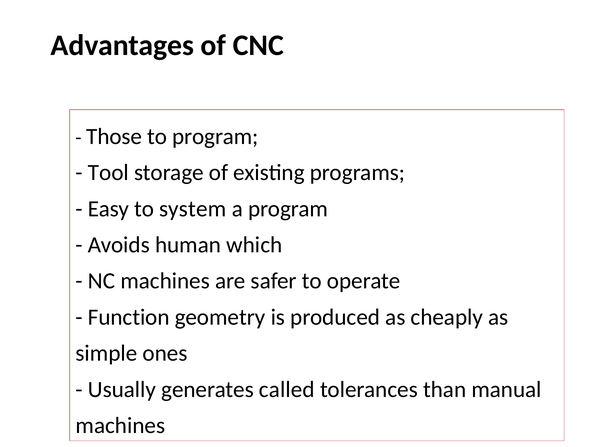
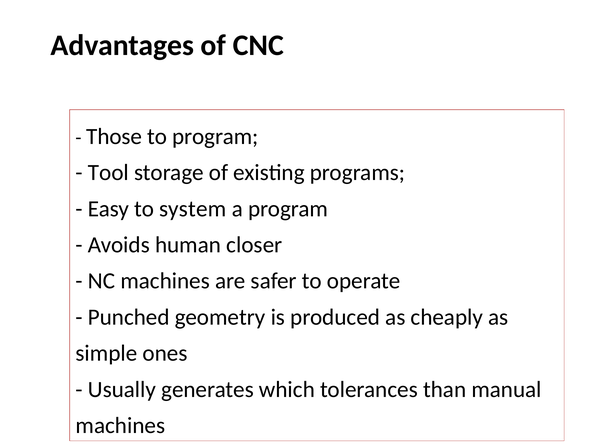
which: which -> closer
Function: Function -> Punched
called: called -> which
